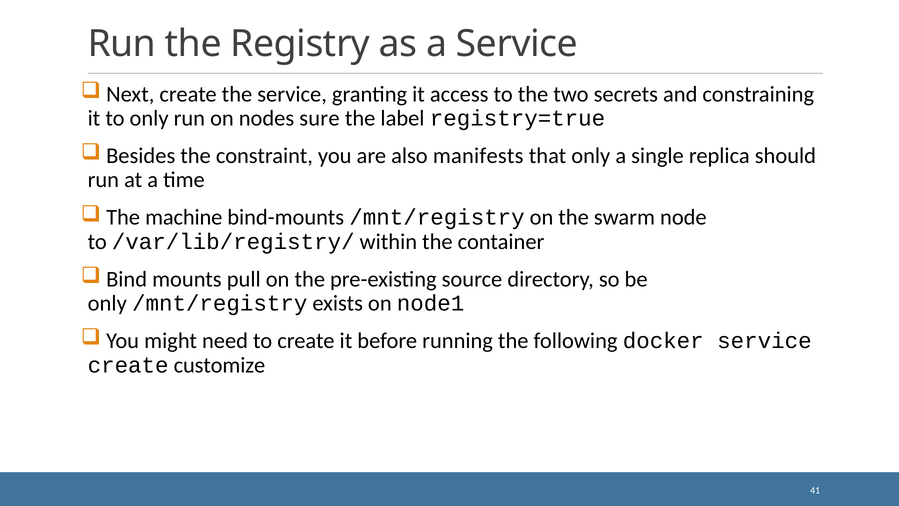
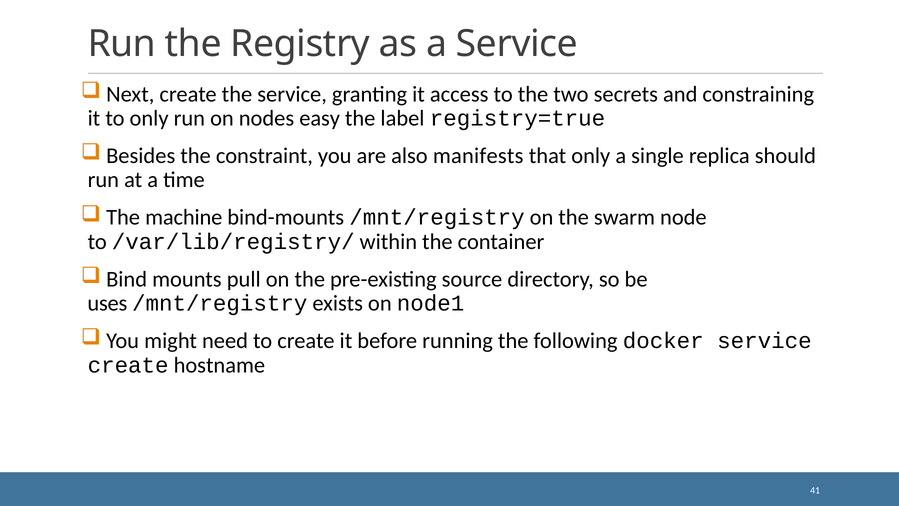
sure: sure -> easy
only at (107, 303): only -> uses
customize: customize -> hostname
